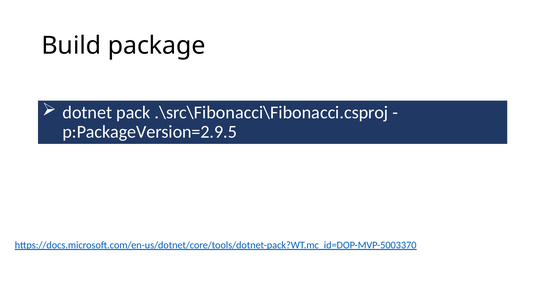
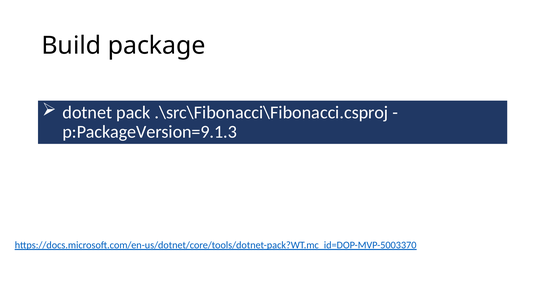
p:PackageVersion=2.9.5: p:PackageVersion=2.9.5 -> p:PackageVersion=9.1.3
